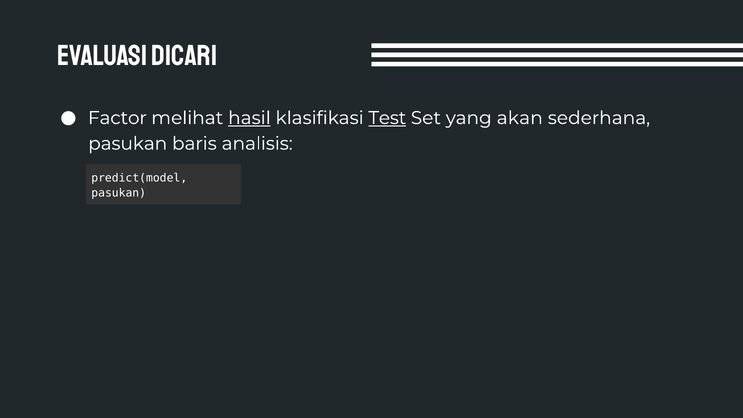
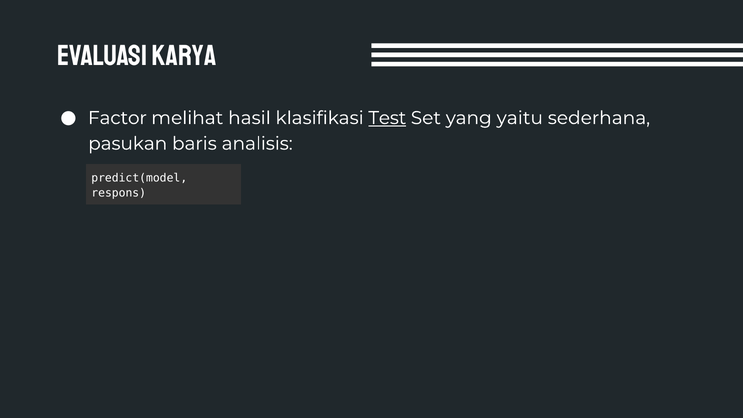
dicari: dicari -> karya
hasil underline: present -> none
akan: akan -> yaitu
pasukan at (119, 193): pasukan -> respons
